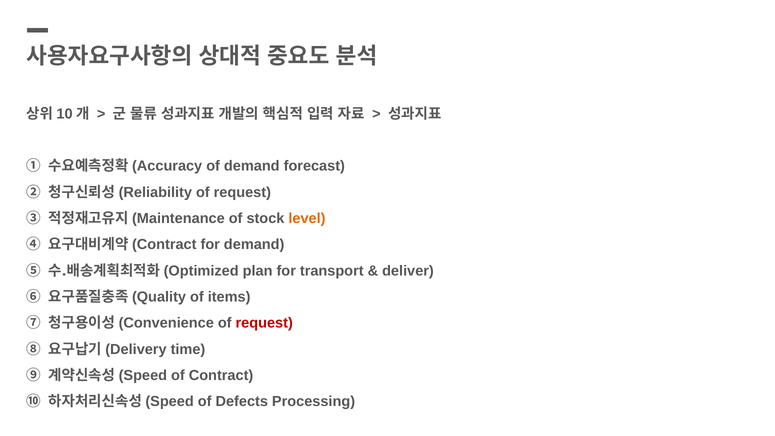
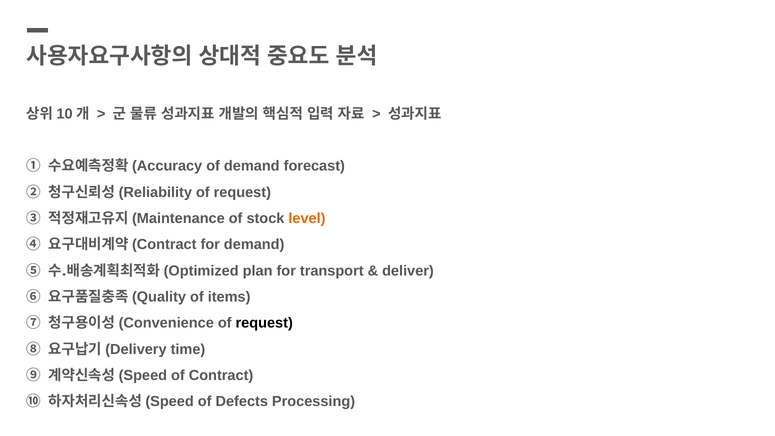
request at (264, 323) colour: red -> black
